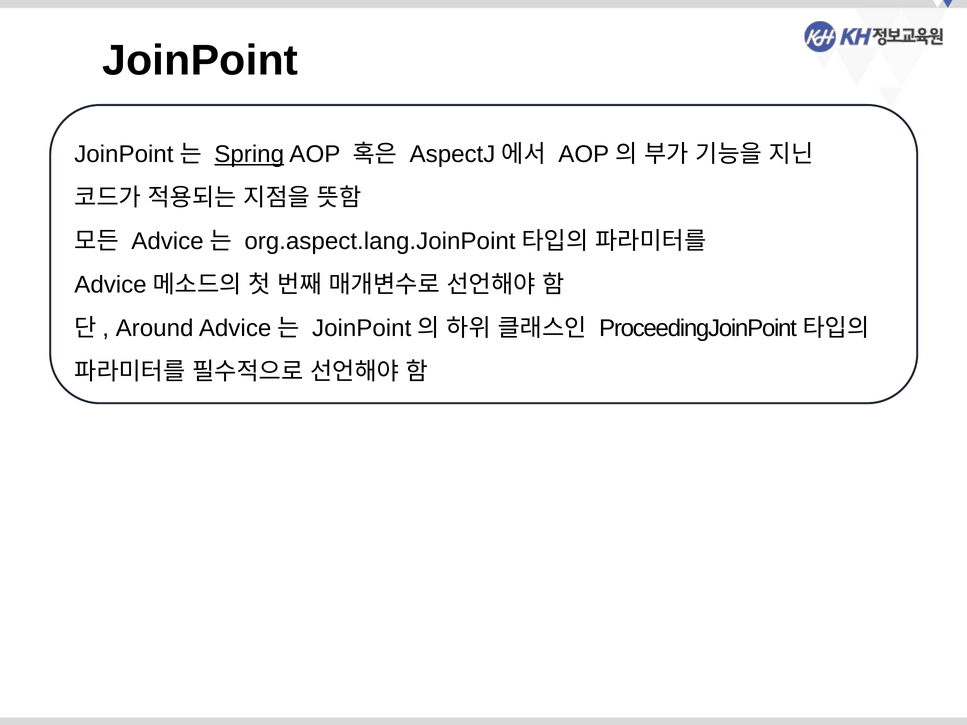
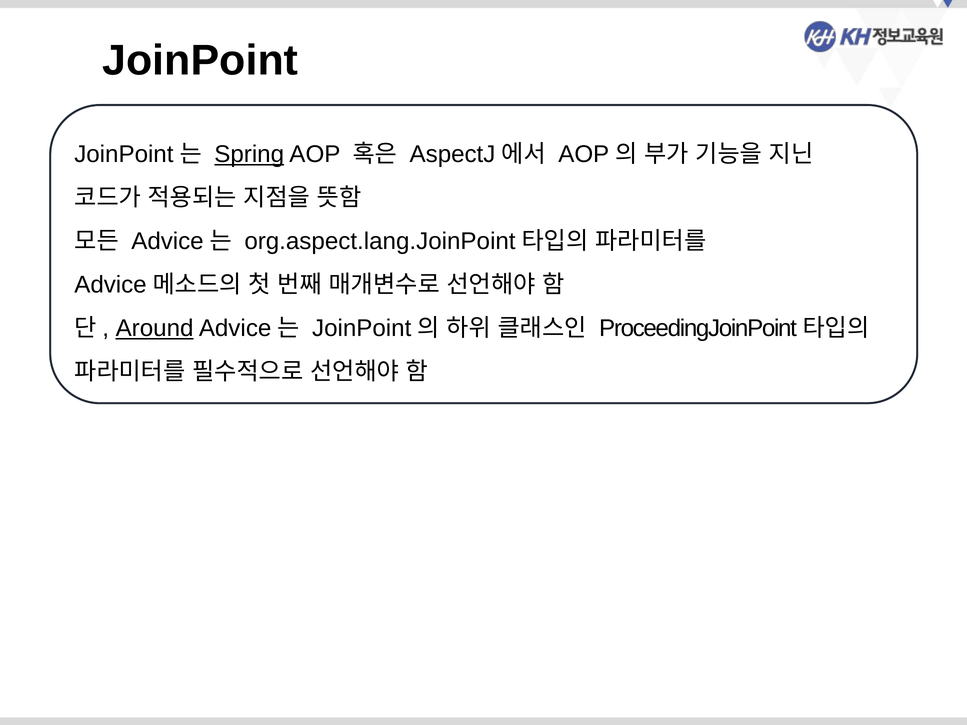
Around underline: none -> present
